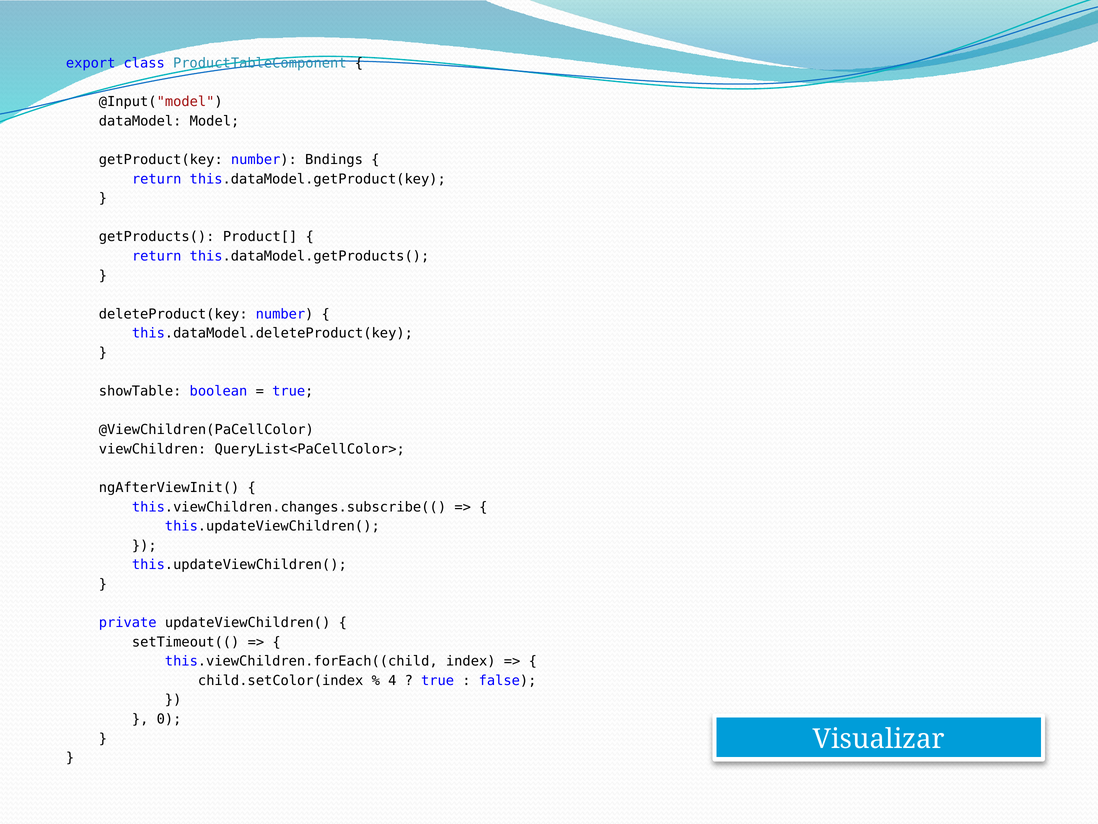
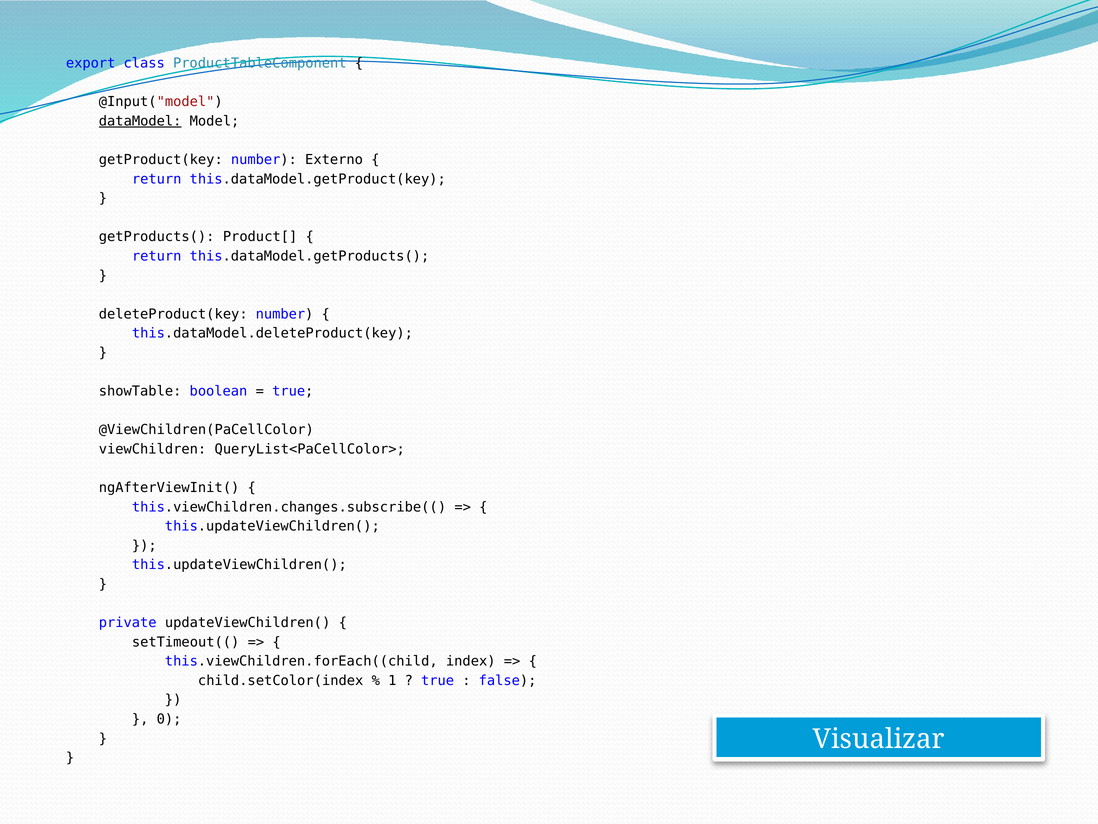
dataModel underline: none -> present
Bndings: Bndings -> Externo
4: 4 -> 1
